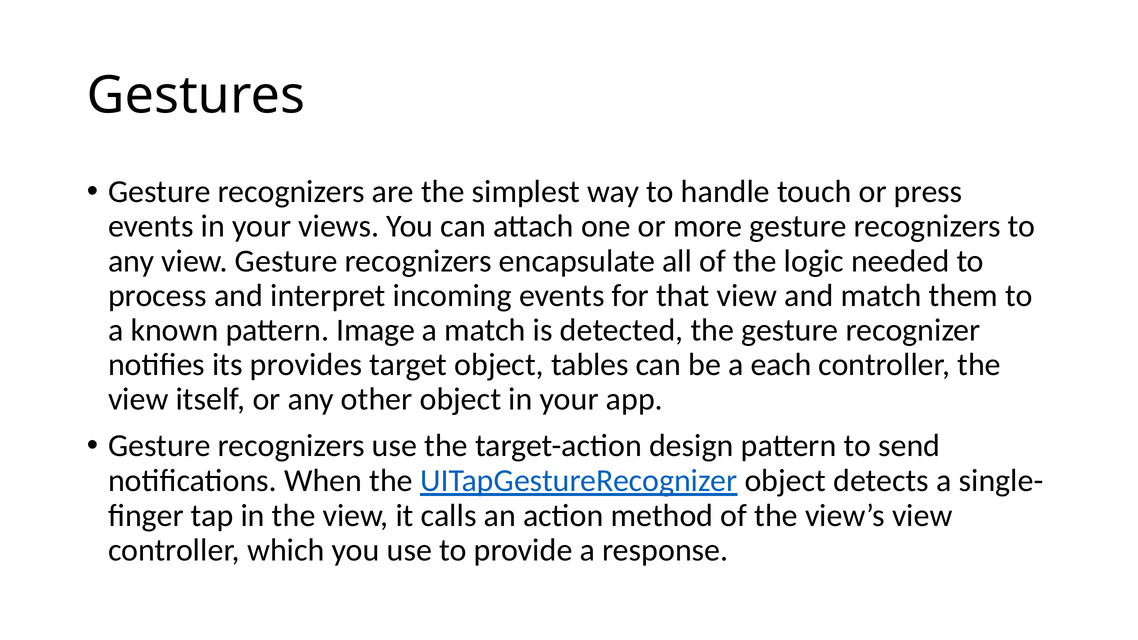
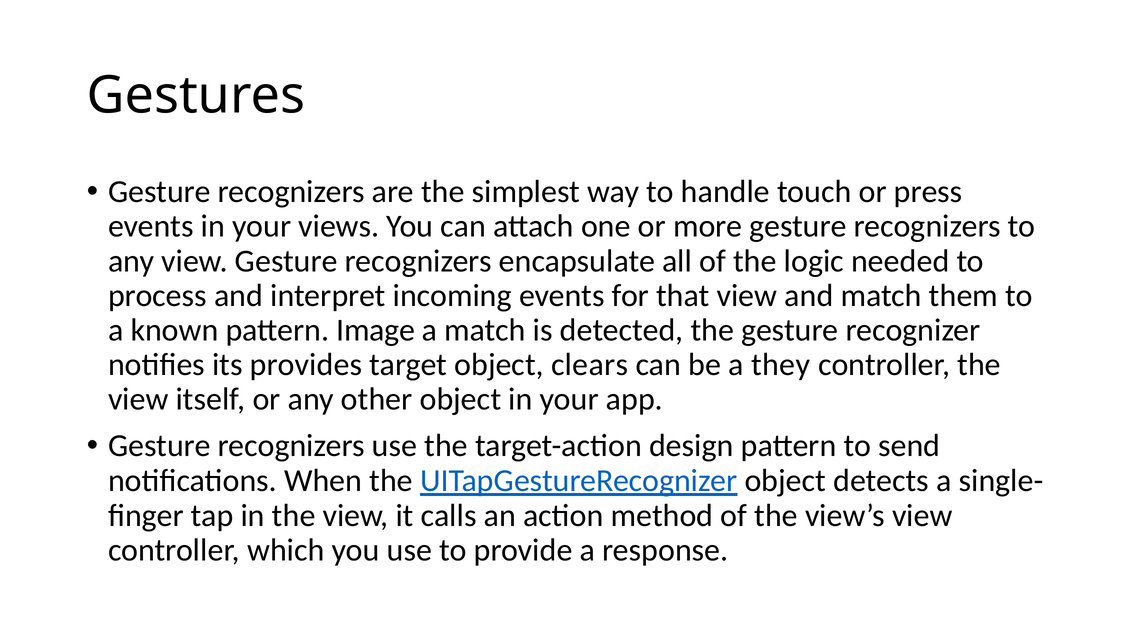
tables: tables -> clears
each: each -> they
